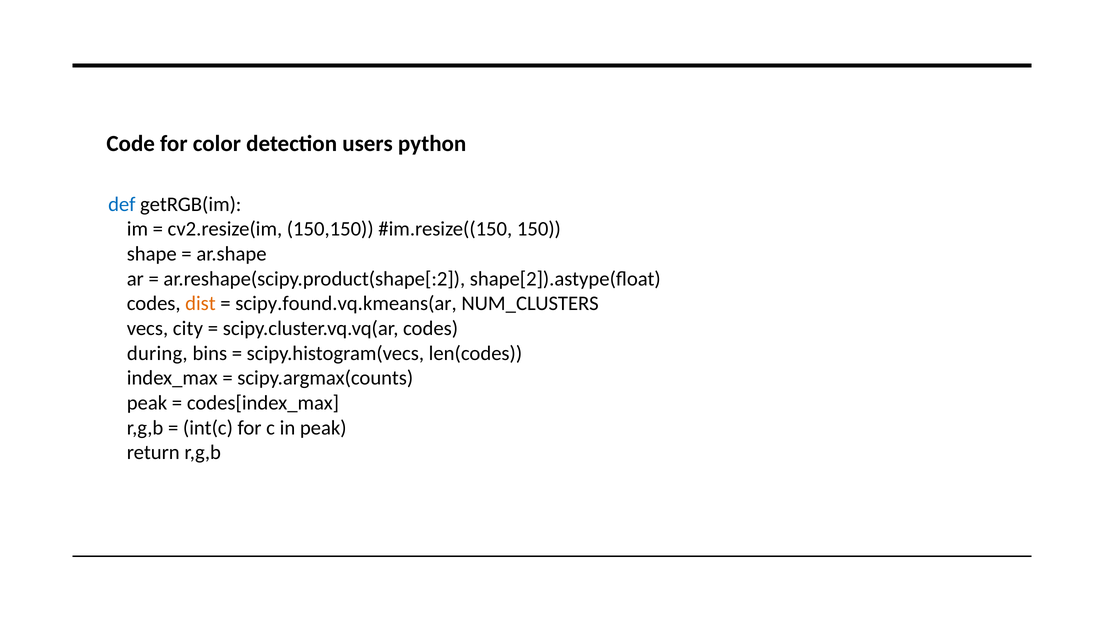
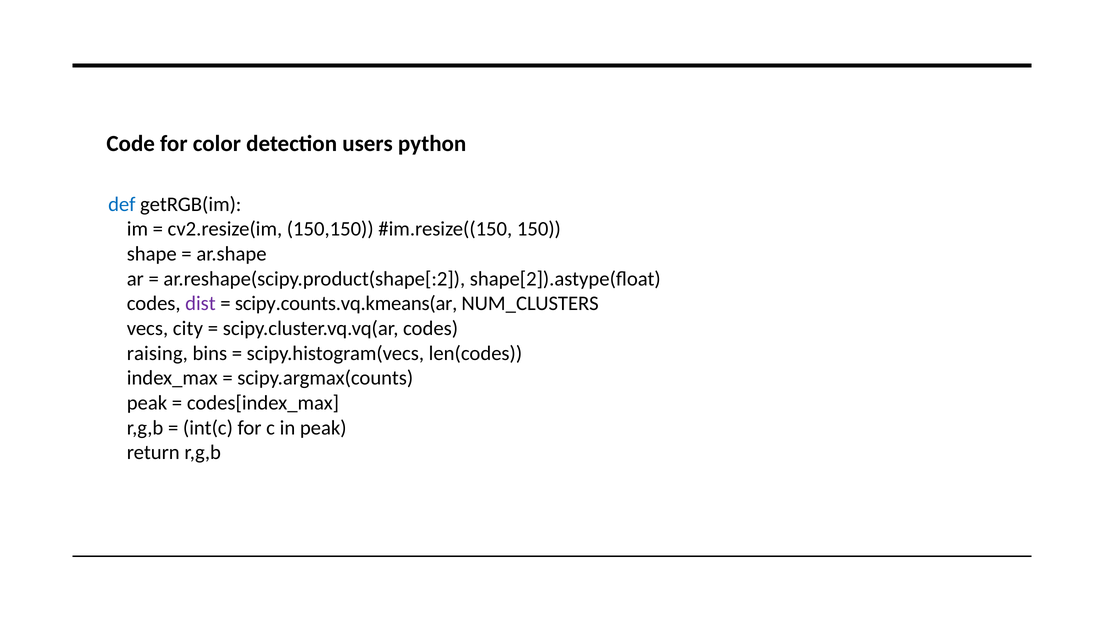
dist colour: orange -> purple
scipy.found.vq.kmeans(ar: scipy.found.vq.kmeans(ar -> scipy.counts.vq.kmeans(ar
during: during -> raising
